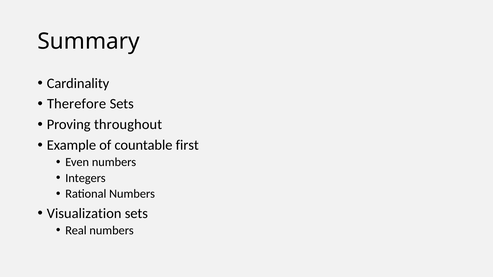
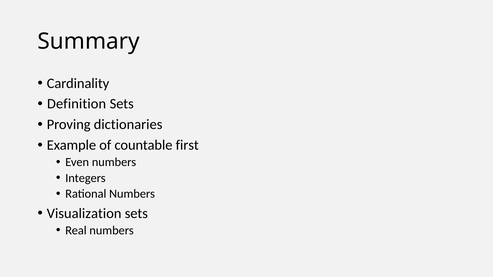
Therefore: Therefore -> Definition
throughout: throughout -> dictionaries
